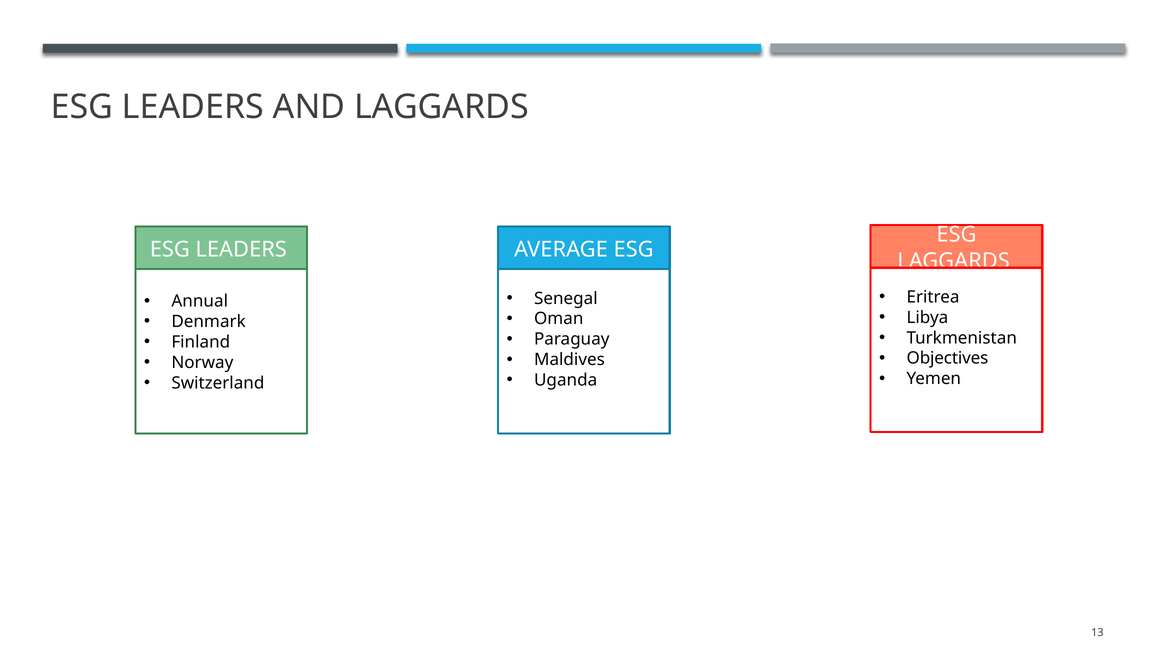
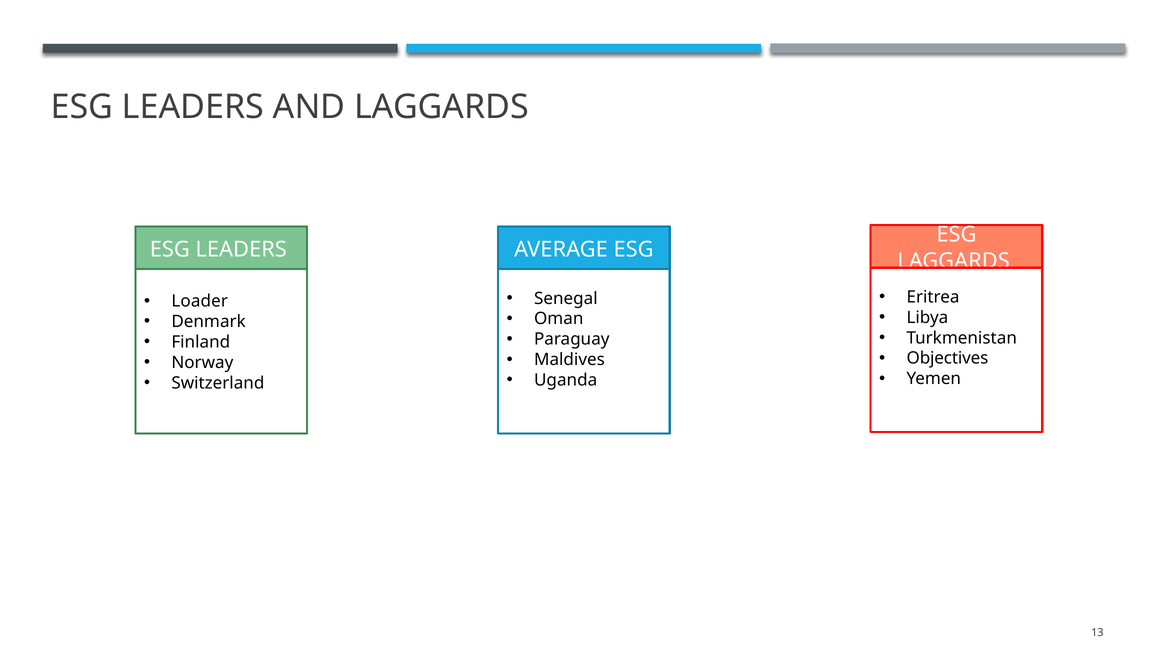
Annual: Annual -> Loader
